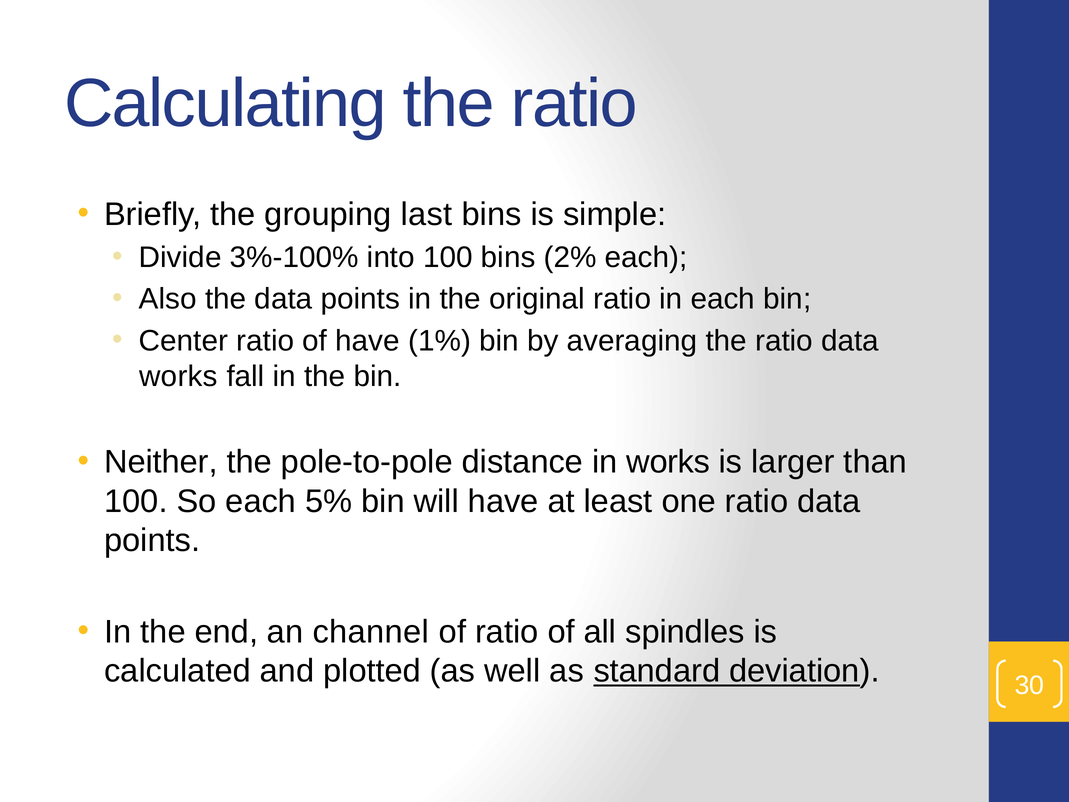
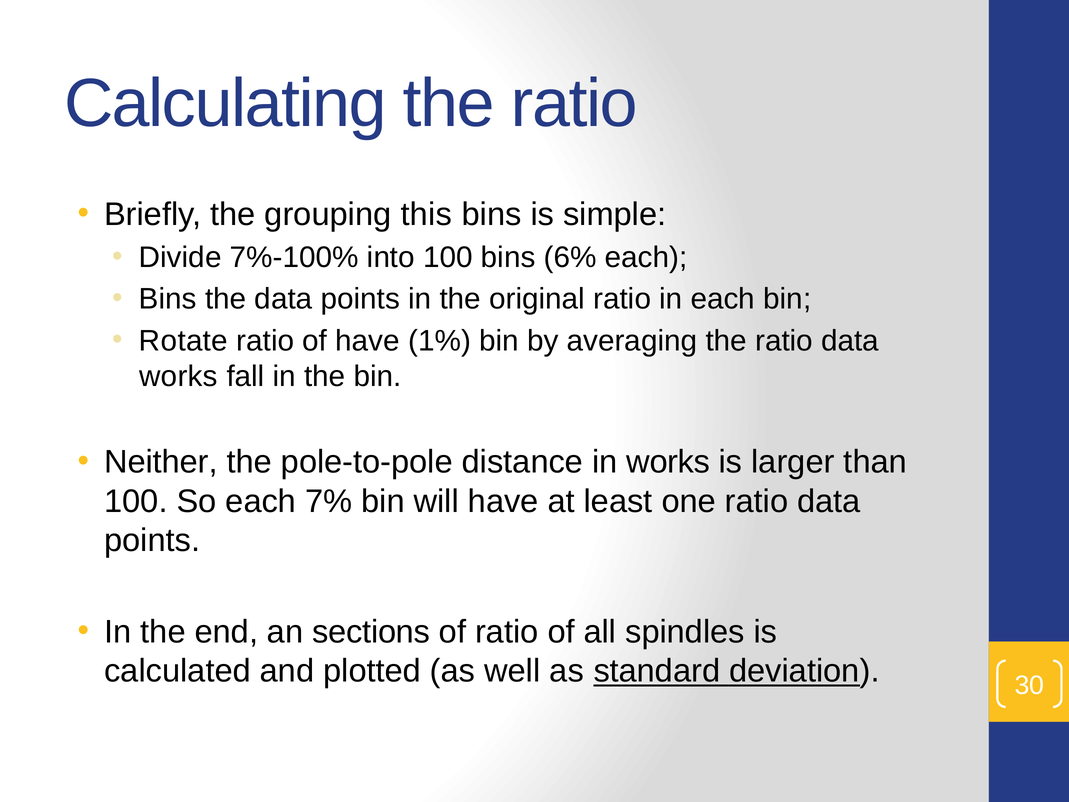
last: last -> this
3%-100%: 3%-100% -> 7%-100%
2%: 2% -> 6%
Also at (168, 299): Also -> Bins
Center: Center -> Rotate
5%: 5% -> 7%
channel: channel -> sections
